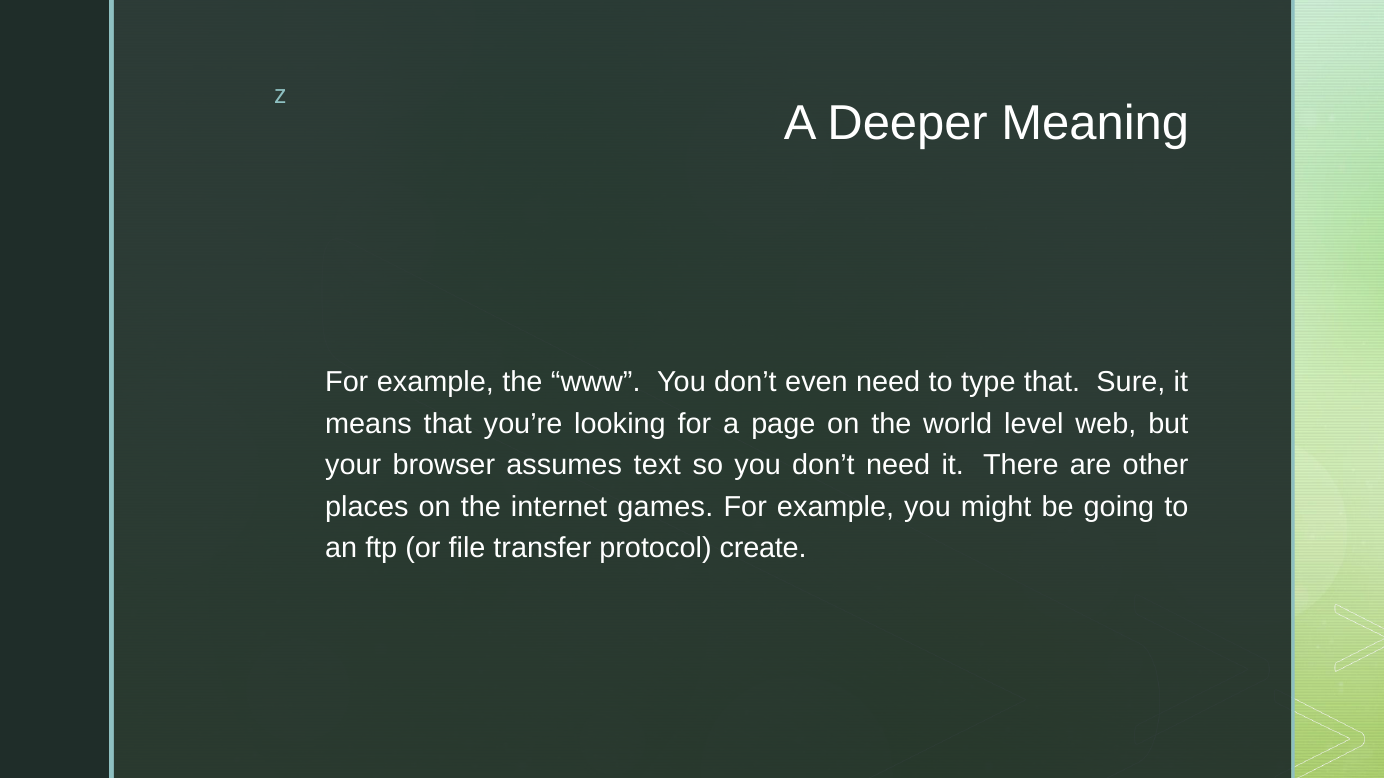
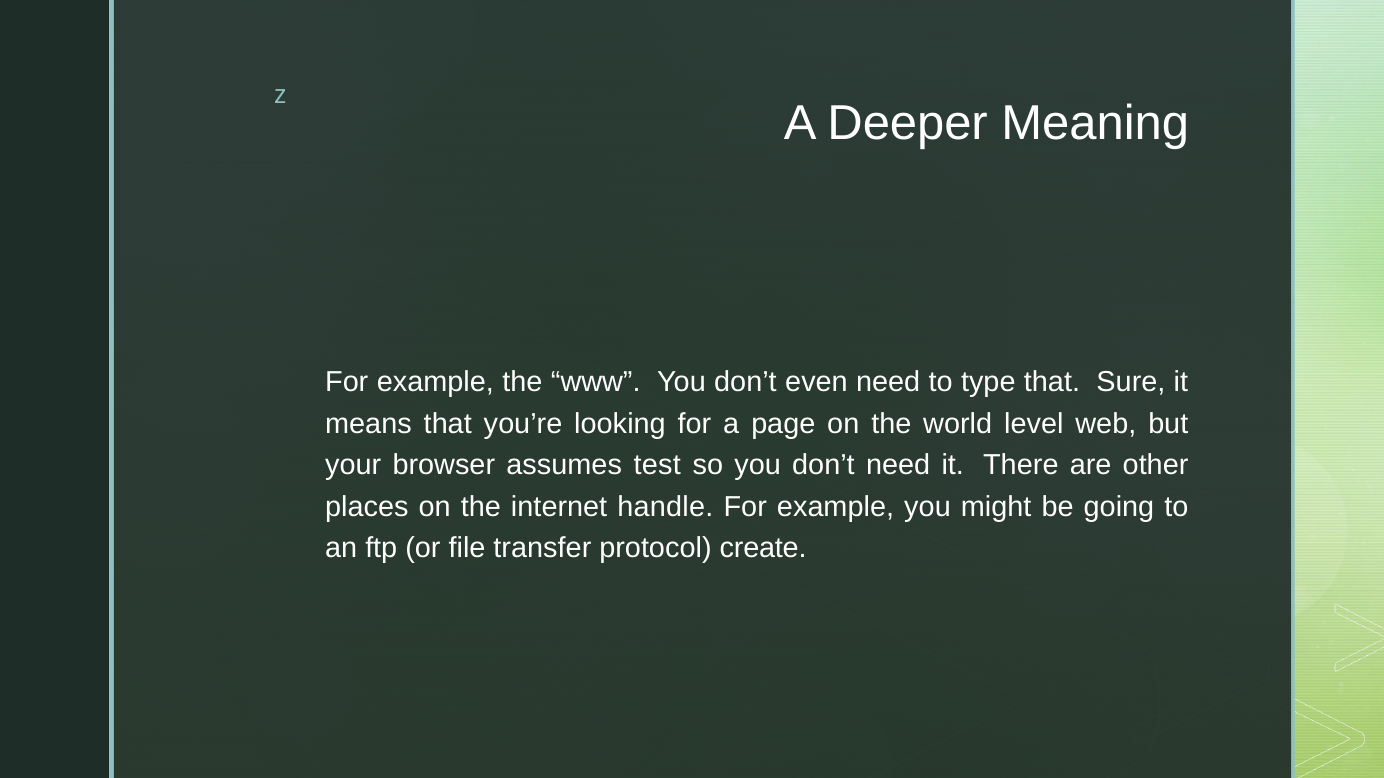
text: text -> test
games: games -> handle
